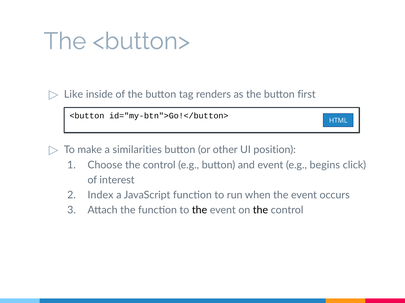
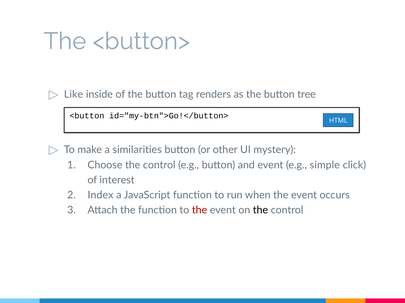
first: first -> tree
position: position -> mystery
begins: begins -> simple
the at (200, 211) colour: black -> red
